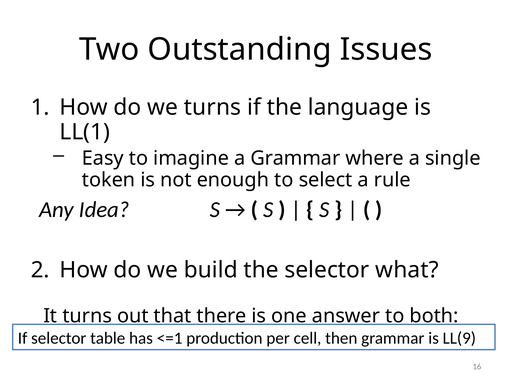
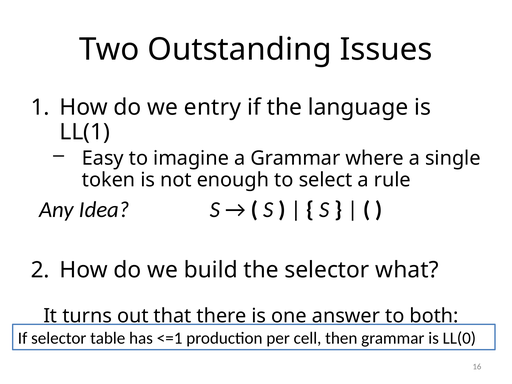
we turns: turns -> entry
LL(9: LL(9 -> LL(0
